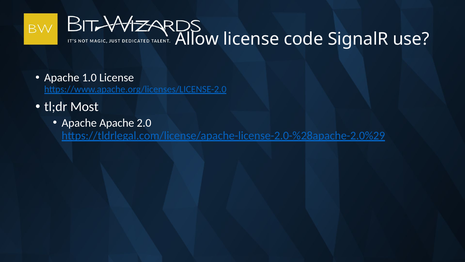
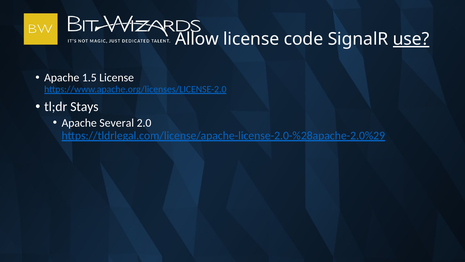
use underline: none -> present
1.0: 1.0 -> 1.5
Most: Most -> Stays
Apache Apache: Apache -> Several
